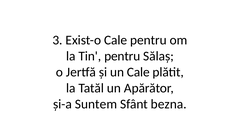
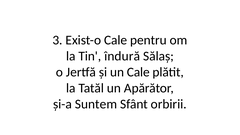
Tin pentru: pentru -> îndură
bezna: bezna -> orbirii
